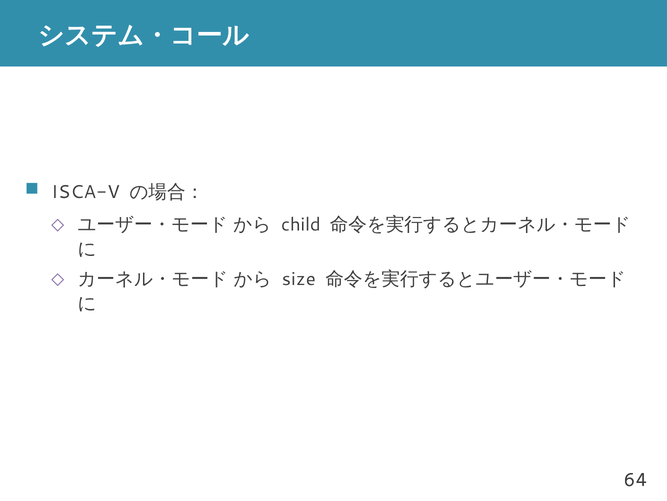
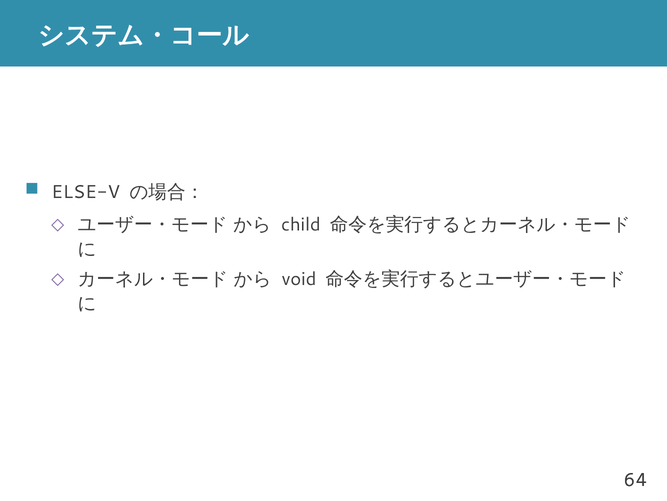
ISCA-V: ISCA-V -> ELSE-V
size: size -> void
